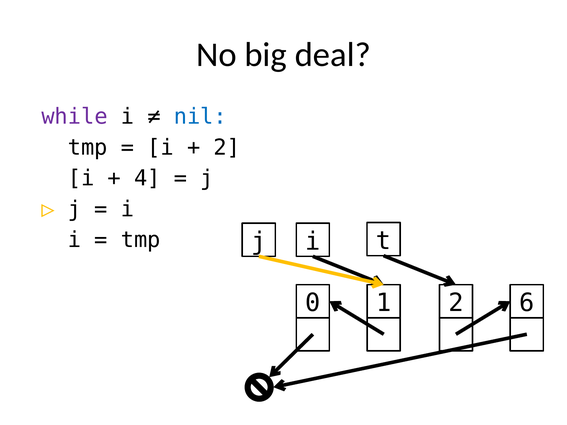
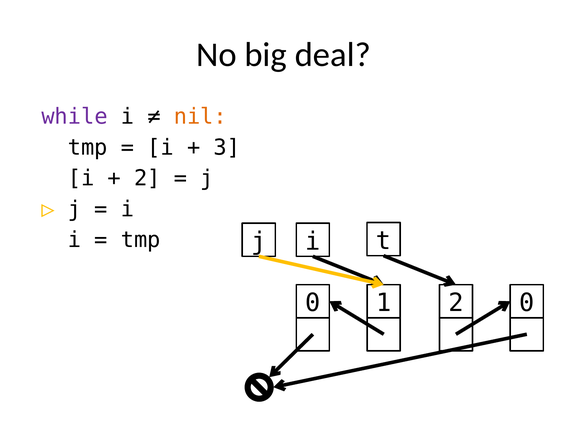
nil colour: blue -> orange
2 at (227, 148): 2 -> 3
4 at (147, 178): 4 -> 2
0 6: 6 -> 0
